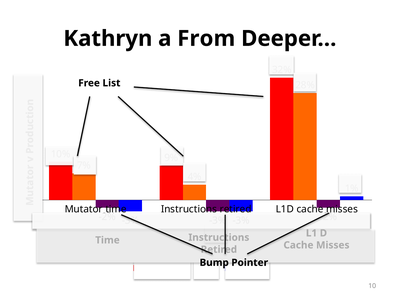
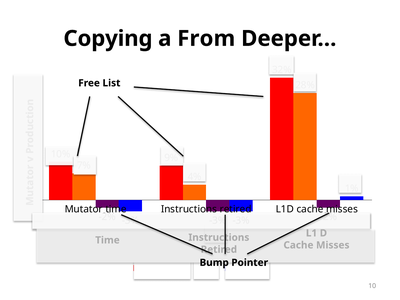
Kathryn: Kathryn -> Copying
